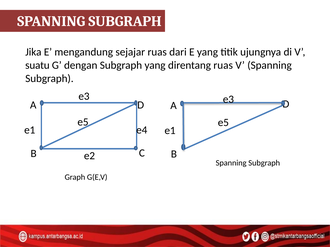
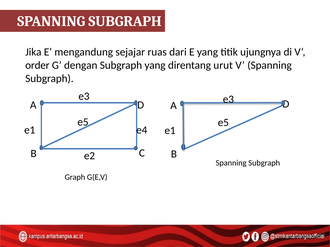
suatu: suatu -> order
direntang ruas: ruas -> urut
